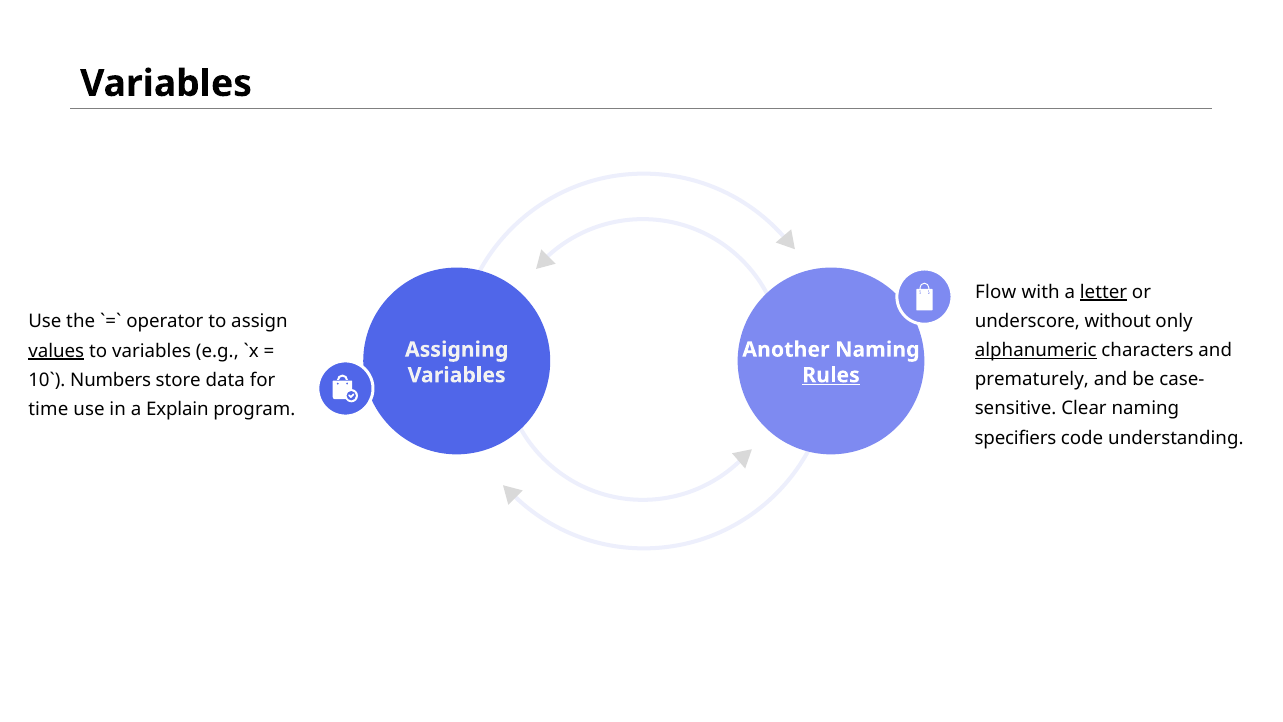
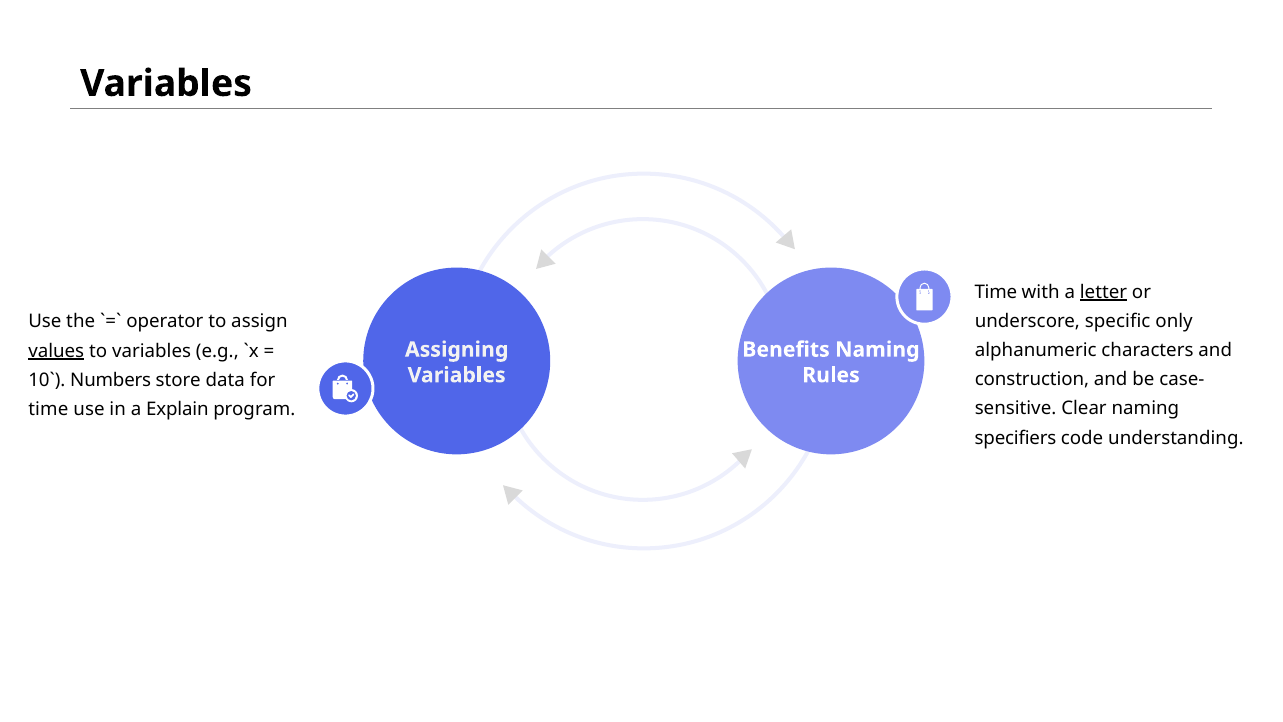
Flow at (996, 292): Flow -> Time
without: without -> specific
alphanumeric underline: present -> none
Another: Another -> Benefits
Rules underline: present -> none
prematurely: prematurely -> construction
